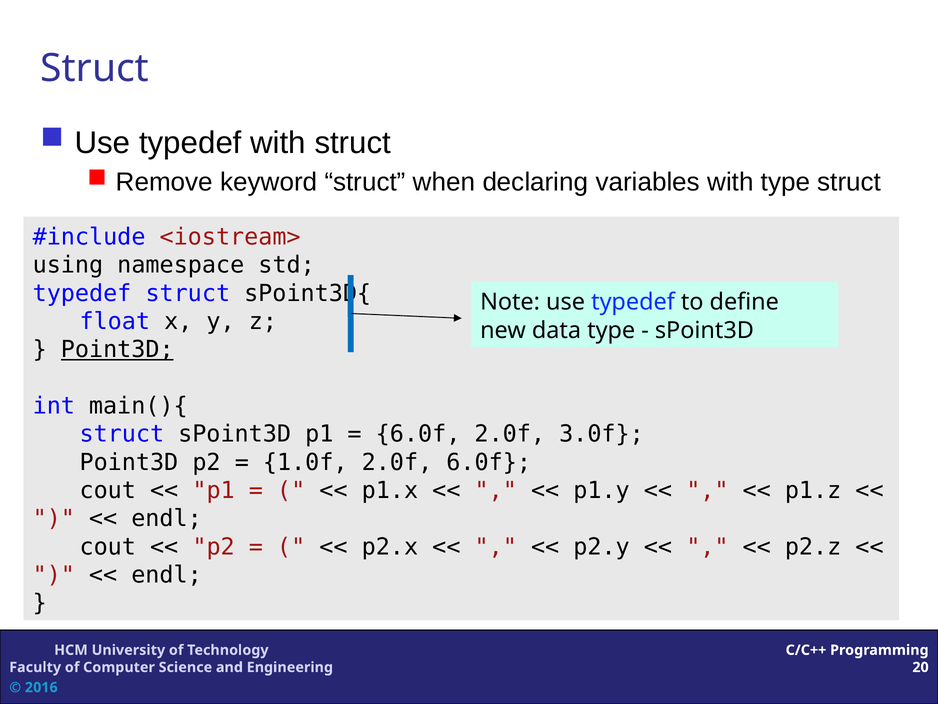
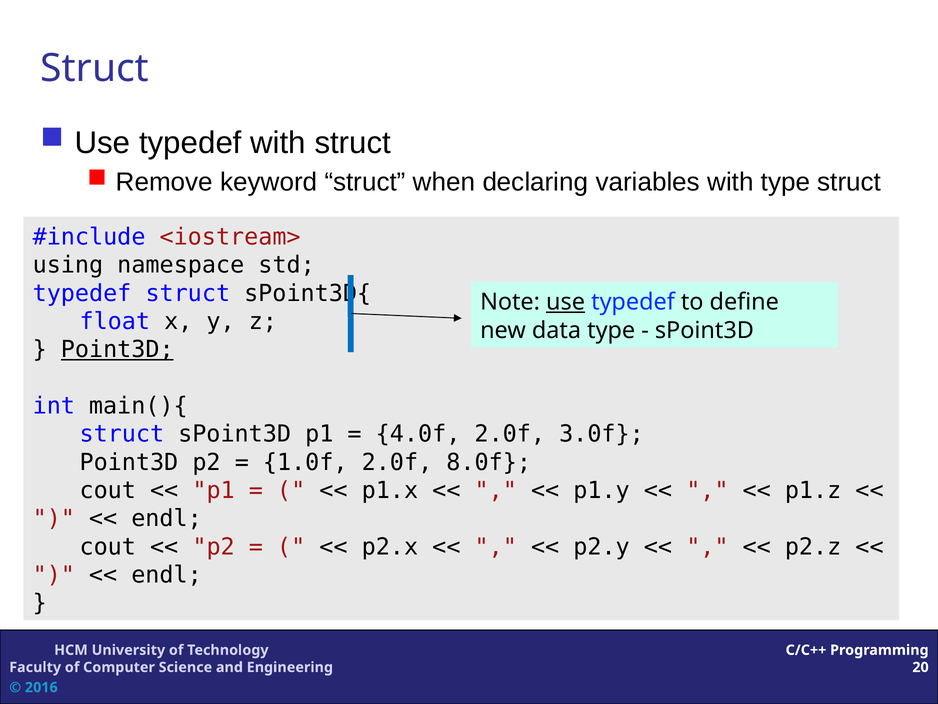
use at (566, 302) underline: none -> present
6.0f at (418, 434): 6.0f -> 4.0f
2.0f 6.0f: 6.0f -> 8.0f
